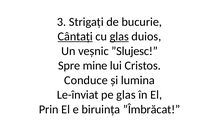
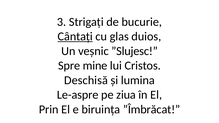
glas at (119, 37) underline: present -> none
Conduce: Conduce -> Deschisă
Le-înviat: Le-înviat -> Le-aspre
pe glas: glas -> ziua
